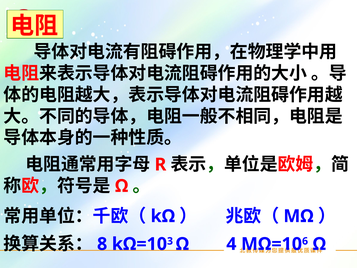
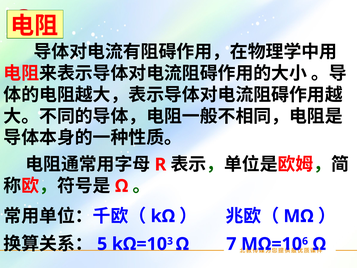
8: 8 -> 5
4: 4 -> 7
